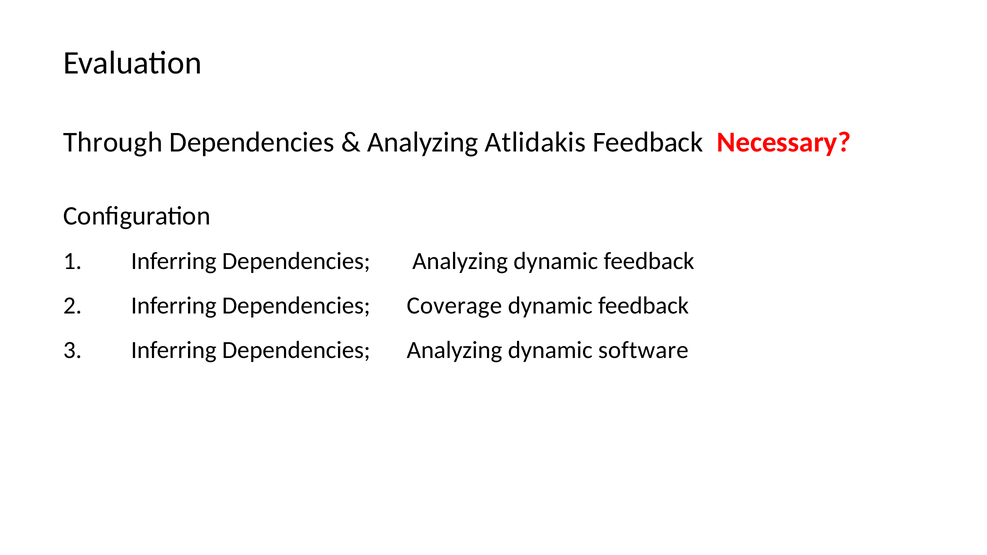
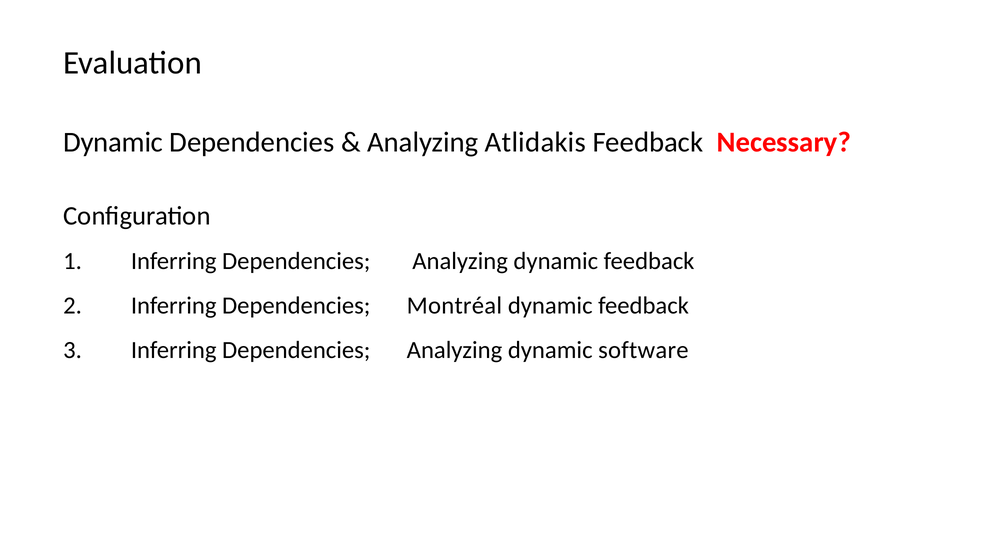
Through at (113, 142): Through -> Dynamic
Coverage: Coverage -> Montréal
